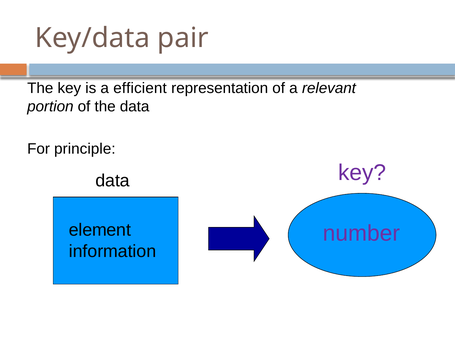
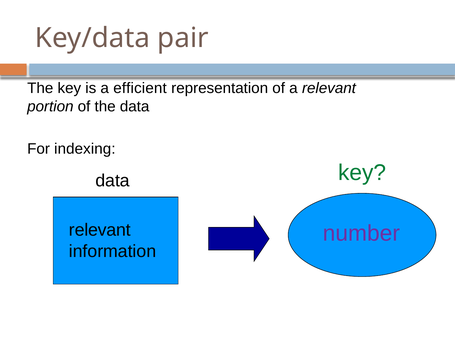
principle: principle -> indexing
key at (362, 173) colour: purple -> green
element at (100, 230): element -> relevant
